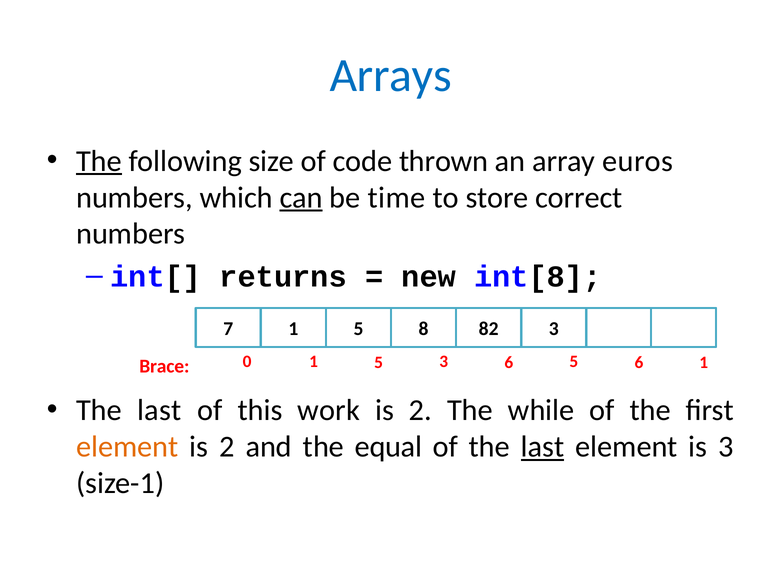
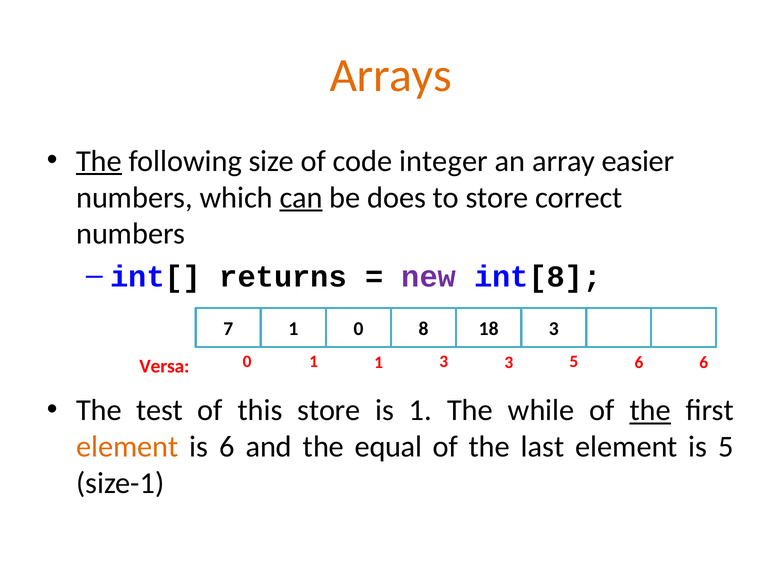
Arrays colour: blue -> orange
thrown: thrown -> integer
euros: euros -> easier
time: time -> does
new colour: black -> purple
7 1 5: 5 -> 0
82: 82 -> 18
Brace: Brace -> Versa
0 1 5: 5 -> 1
3 6: 6 -> 3
6 1: 1 -> 6
last at (159, 410): last -> test
this work: work -> store
2 at (420, 410): 2 -> 1
the at (650, 410) underline: none -> present
2 at (227, 447): 2 -> 6
last at (543, 447) underline: present -> none
is 3: 3 -> 5
